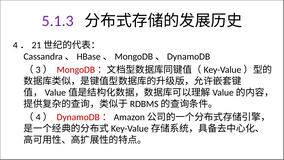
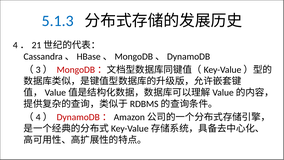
5.1.3 colour: purple -> blue
